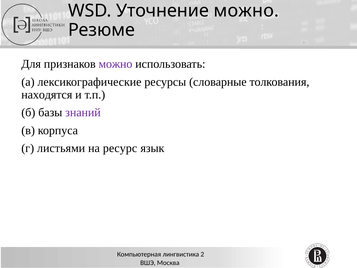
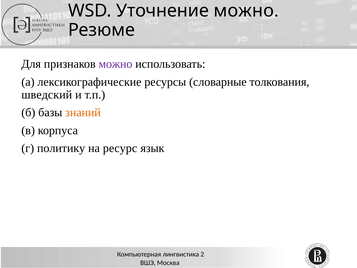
находятся: находятся -> шведский
знаний colour: purple -> orange
листьями: листьями -> политику
